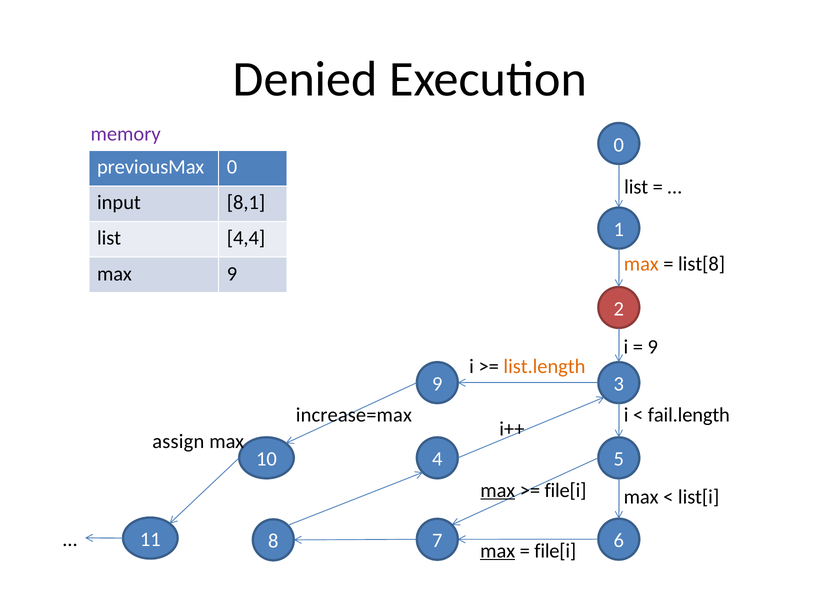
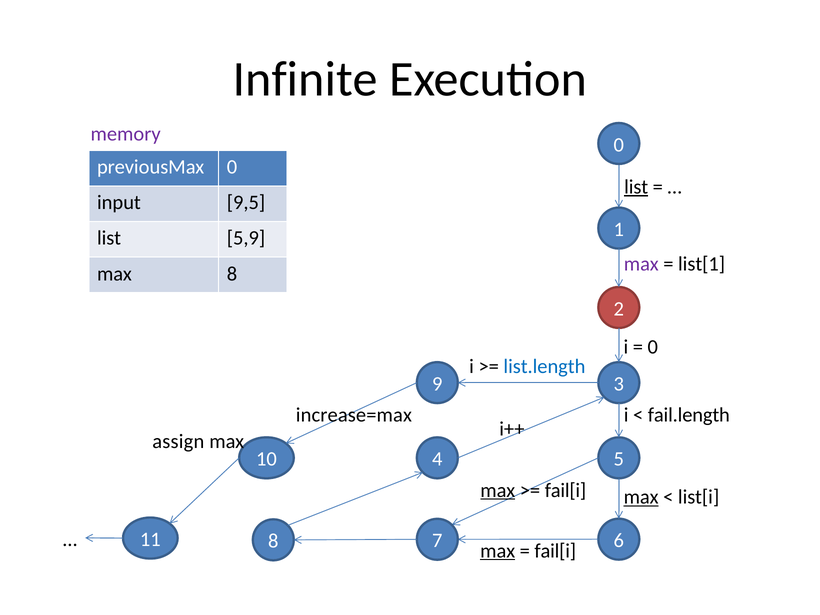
Denied: Denied -> Infinite
list at (636, 187) underline: none -> present
8,1: 8,1 -> 9,5
4,4: 4,4 -> 5,9
max at (641, 264) colour: orange -> purple
list[8: list[8 -> list[1
max 9: 9 -> 8
9 at (653, 347): 9 -> 0
list.length colour: orange -> blue
file[i at (565, 490): file[i -> fail[i
max at (641, 497) underline: none -> present
file[i at (555, 551): file[i -> fail[i
